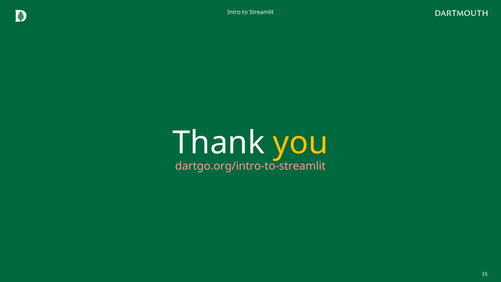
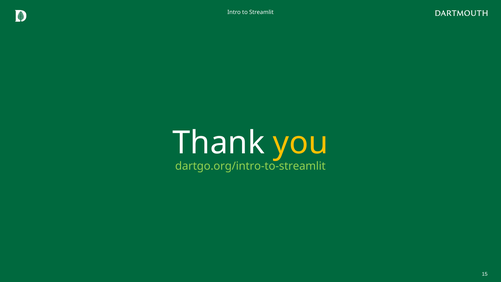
dartgo.org/intro-to-streamlit at (250, 166) colour: pink -> light green
